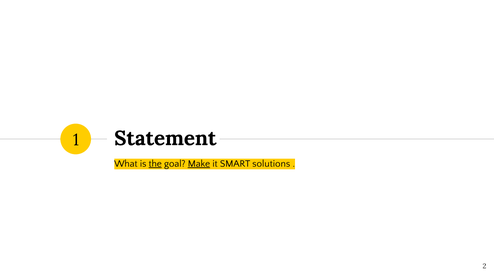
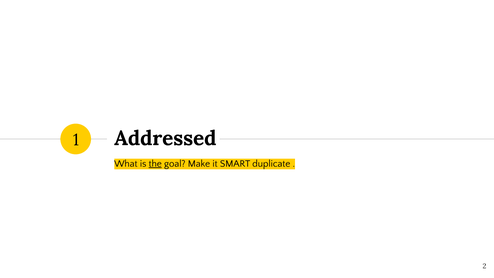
Statement: Statement -> Addressed
Make underline: present -> none
solutions: solutions -> duplicate
